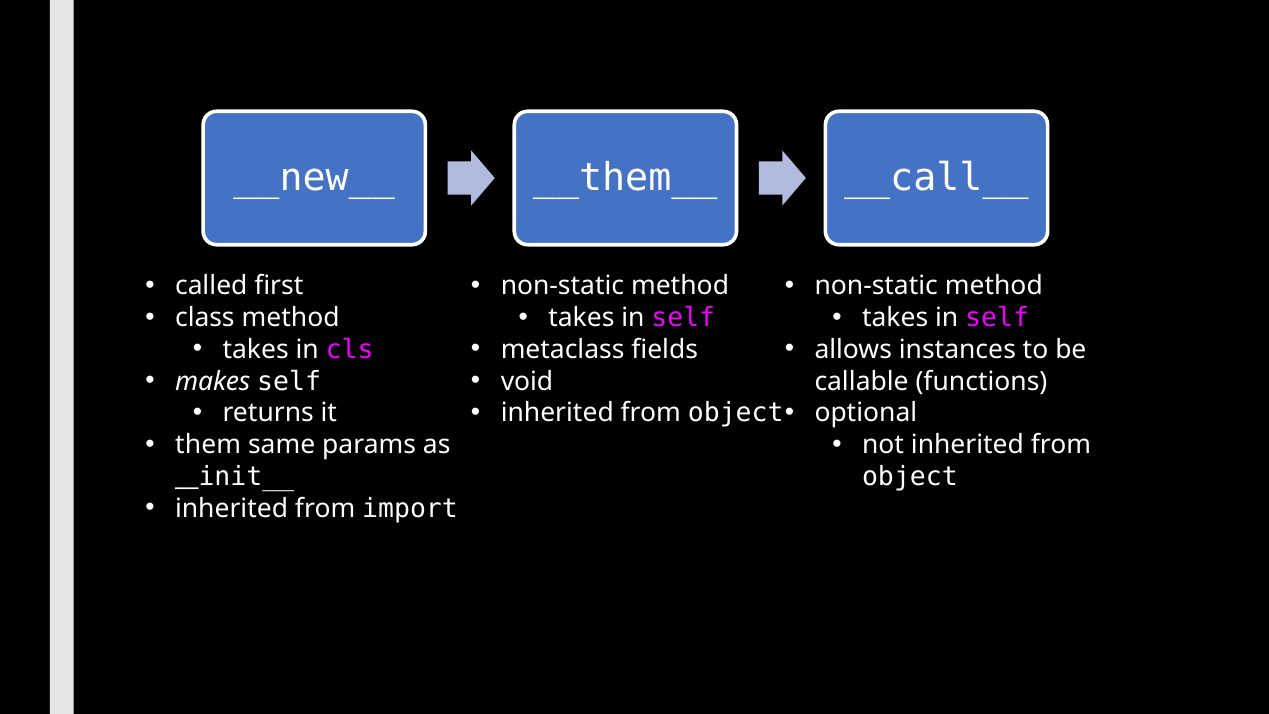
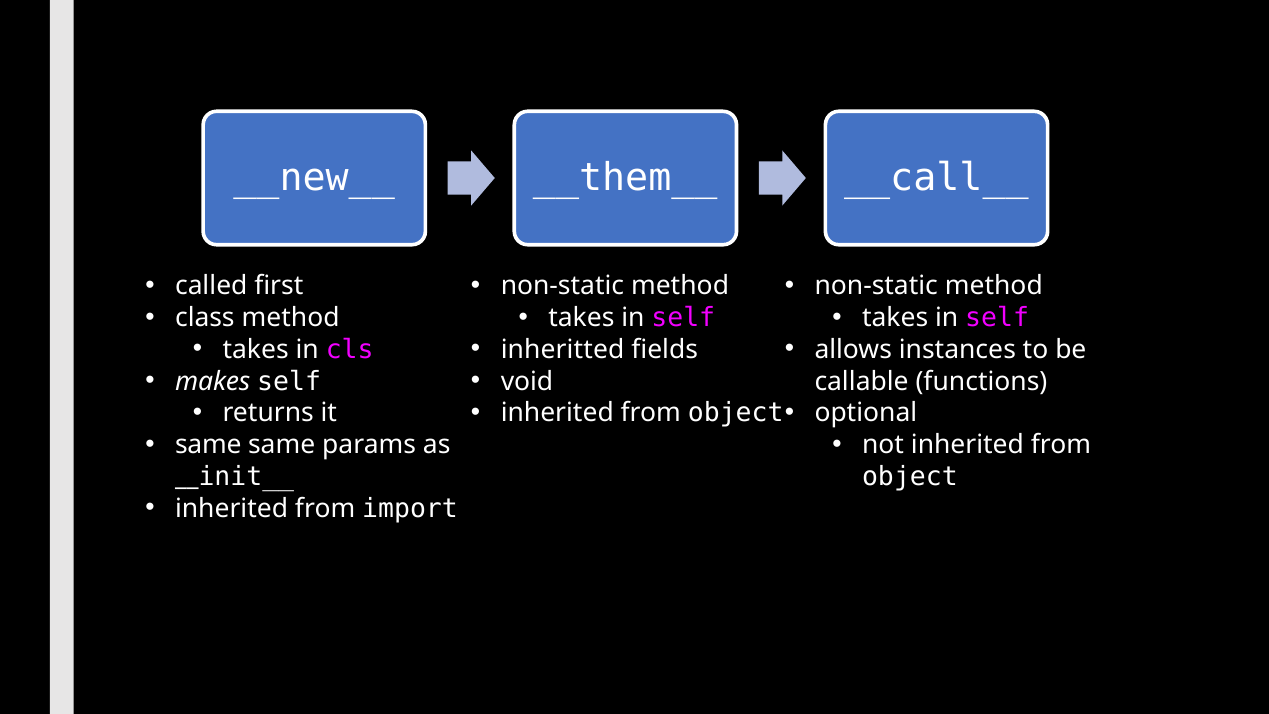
metaclass: metaclass -> inheritted
them at (208, 445): them -> same
